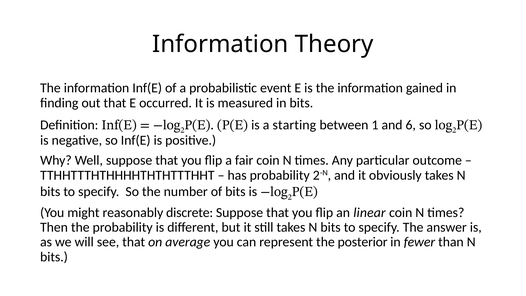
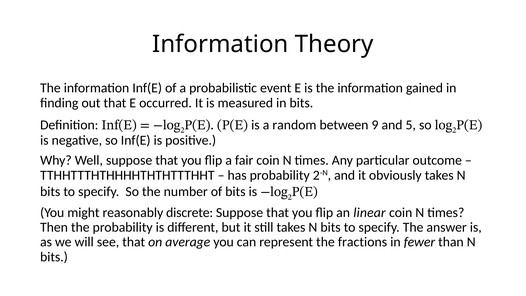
starting: starting -> random
1: 1 -> 9
6: 6 -> 5
posterior: posterior -> fractions
